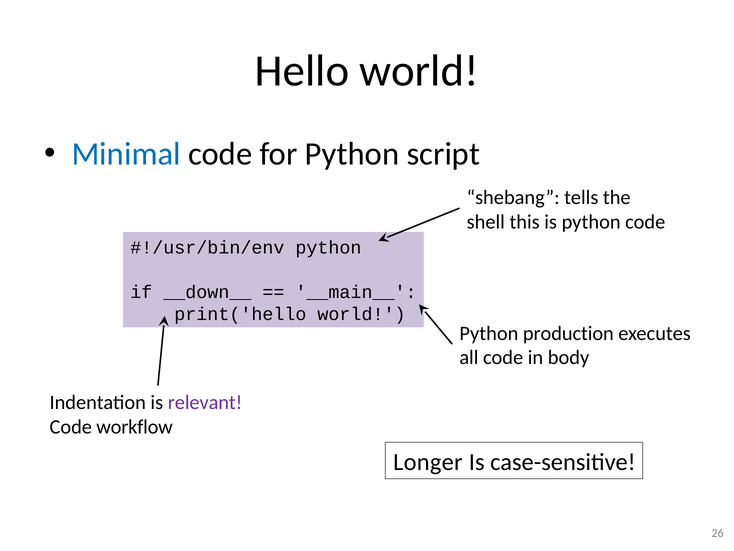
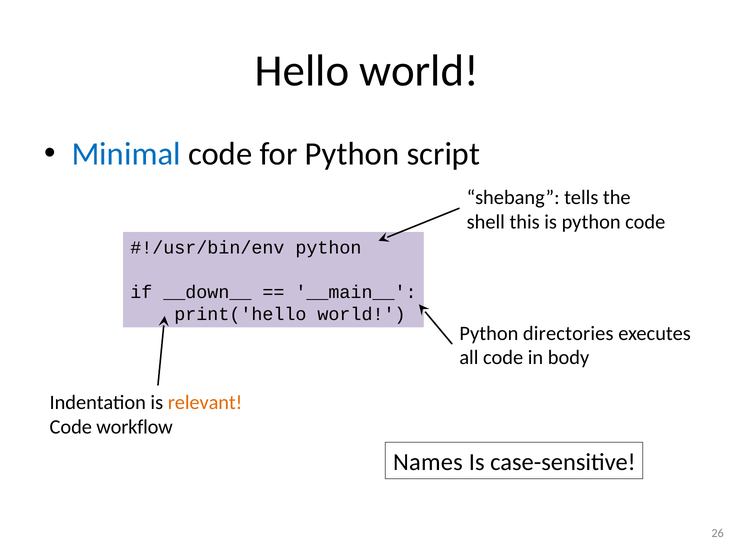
production: production -> directories
relevant colour: purple -> orange
Longer: Longer -> Names
